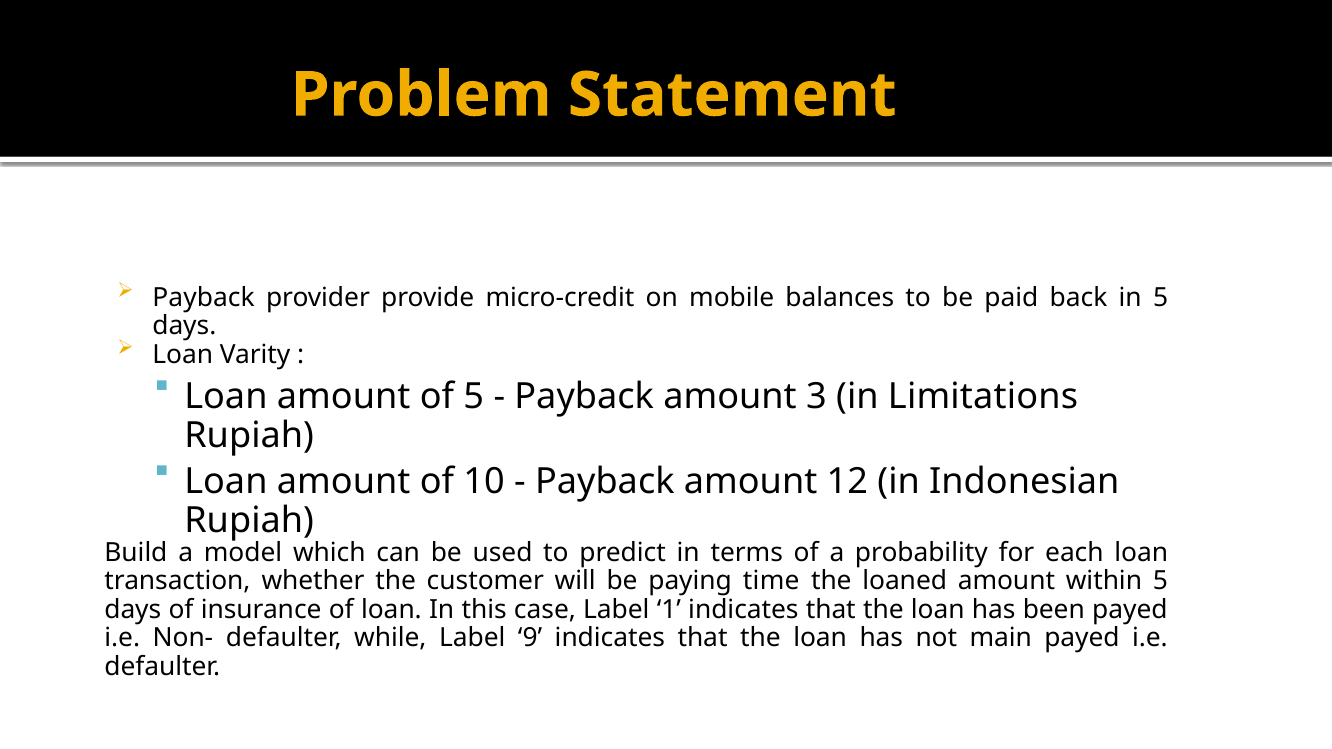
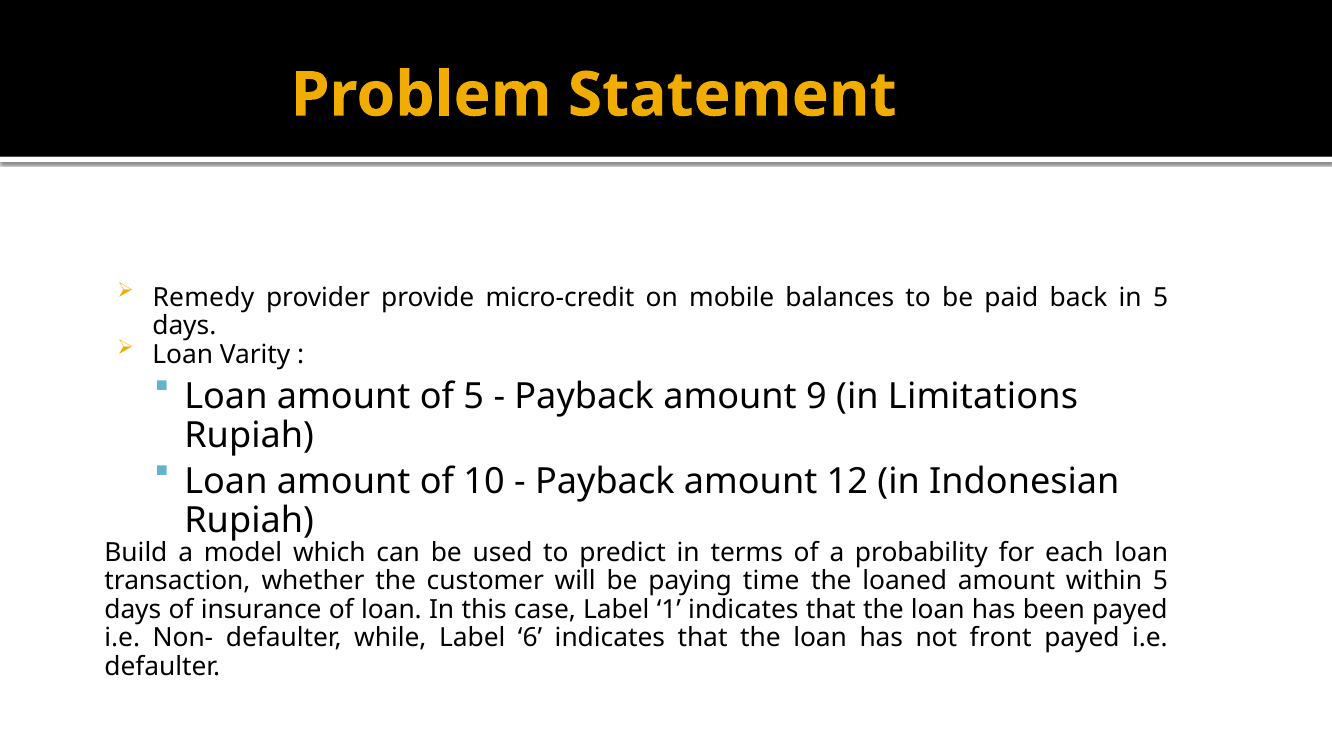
Payback at (204, 298): Payback -> Remedy
3: 3 -> 9
9: 9 -> 6
main: main -> front
